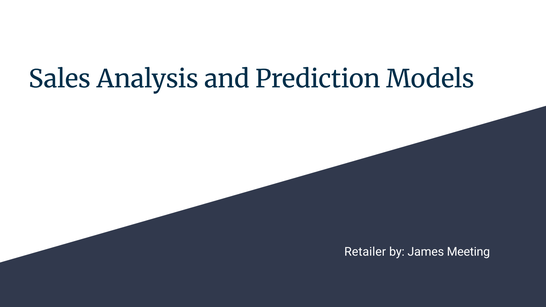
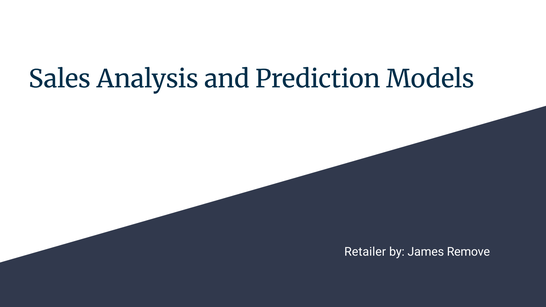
Meeting: Meeting -> Remove
